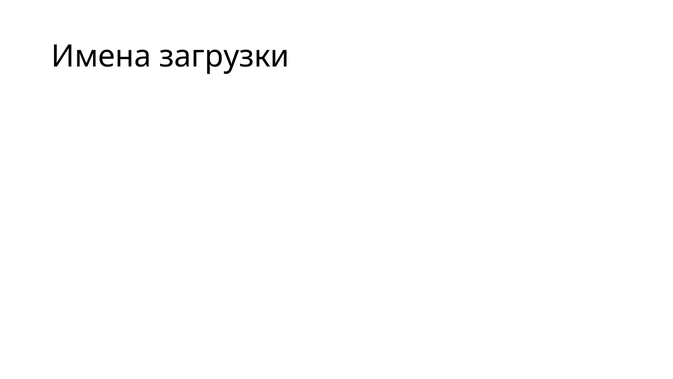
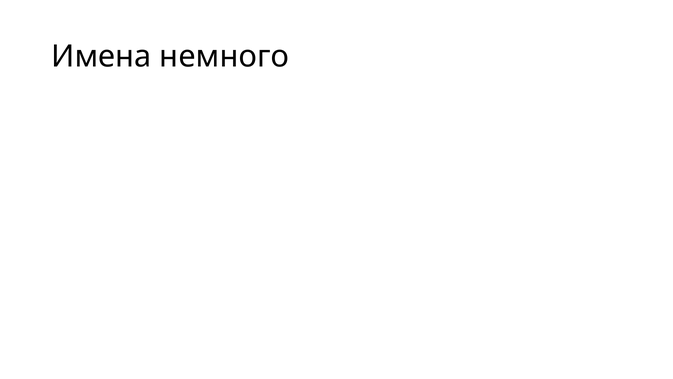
загрузки: загрузки -> немного
